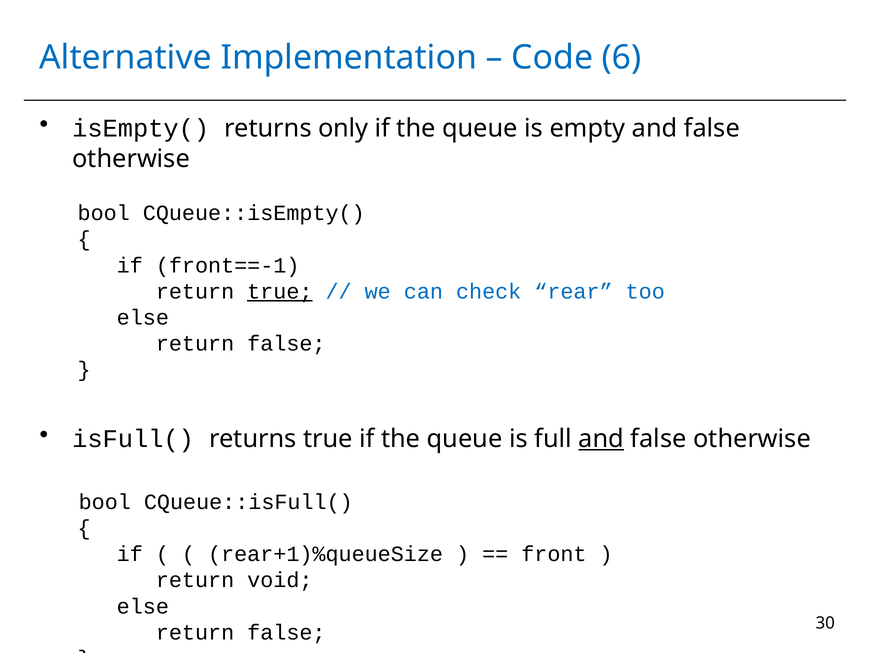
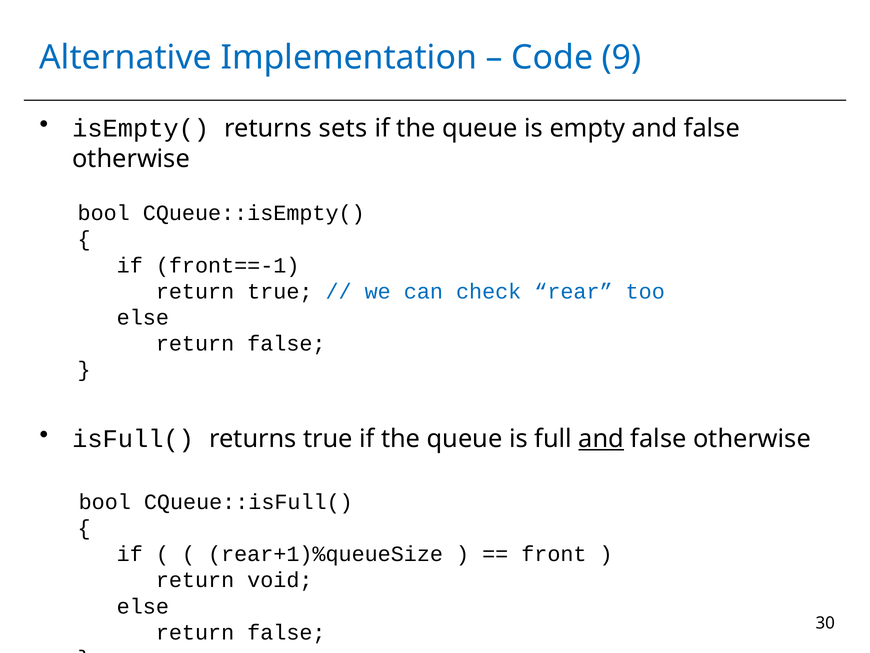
6: 6 -> 9
only: only -> sets
true at (280, 291) underline: present -> none
